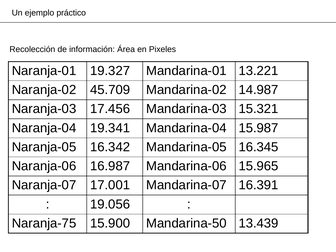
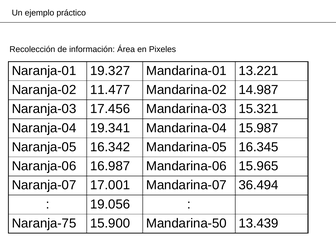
45.709: 45.709 -> 11.477
16.391: 16.391 -> 36.494
